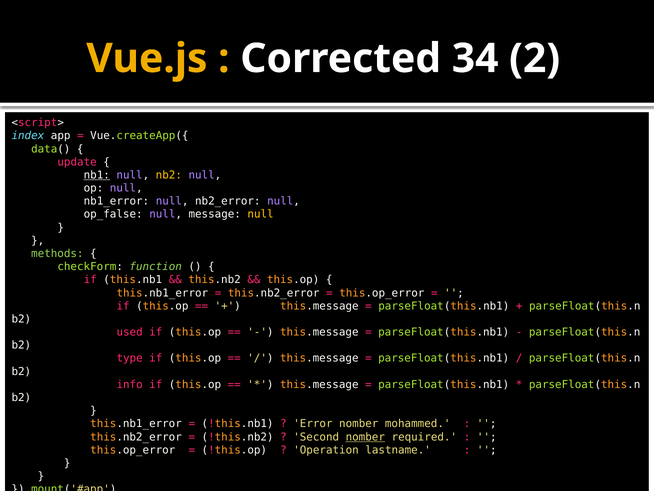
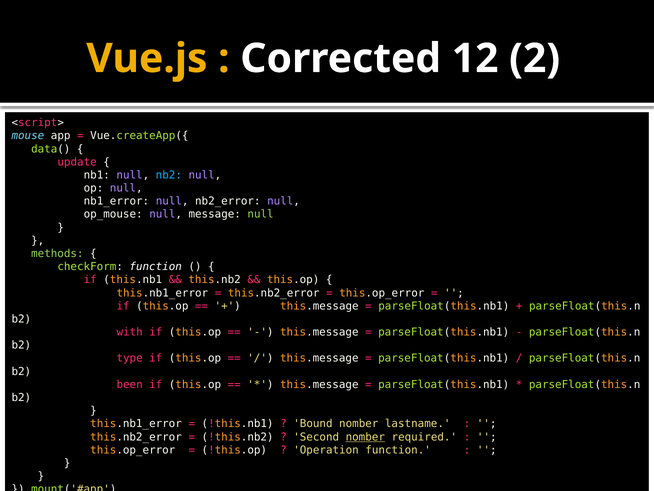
34: 34 -> 12
index: index -> mouse
nb1 underline: present -> none
nb2 colour: yellow -> light blue
op_false: op_false -> op_mouse
null at (261, 214) colour: yellow -> light green
function at (156, 266) colour: light green -> white
used: used -> with
info: info -> been
Error: Error -> Bound
mohammed: mohammed -> lastname
Operation lastname: lastname -> function
